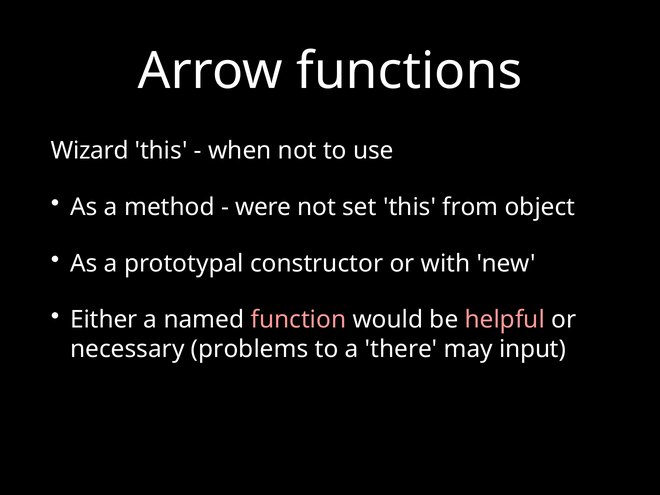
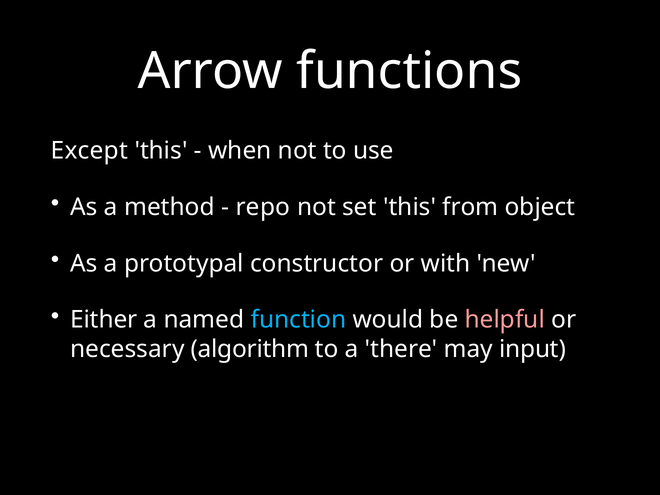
Wizard: Wizard -> Except
were: were -> repo
function colour: pink -> light blue
problems: problems -> algorithm
